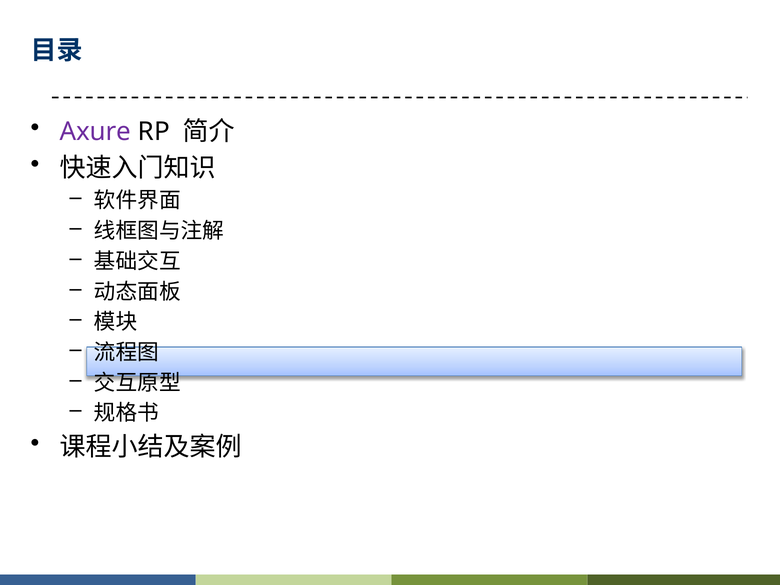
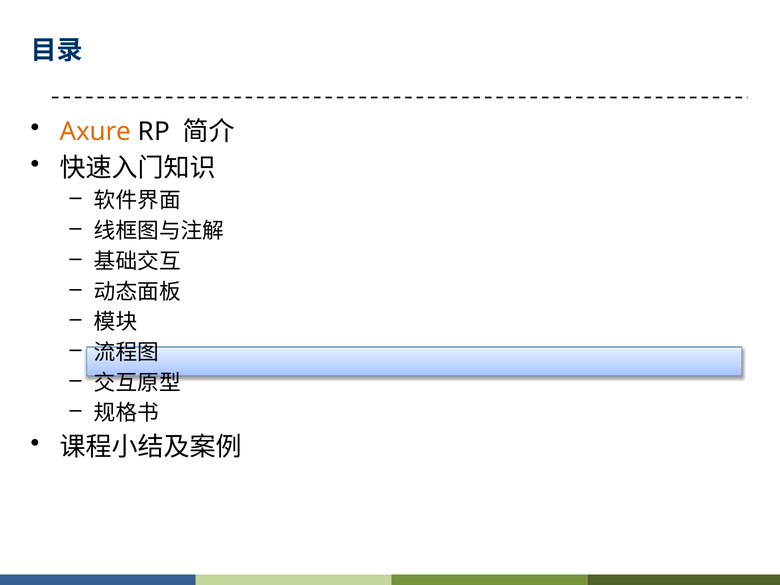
Axure colour: purple -> orange
